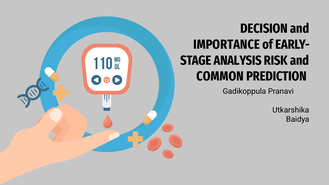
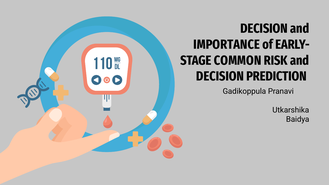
ANALYSIS: ANALYSIS -> COMMON
COMMON at (220, 76): COMMON -> DECISION
